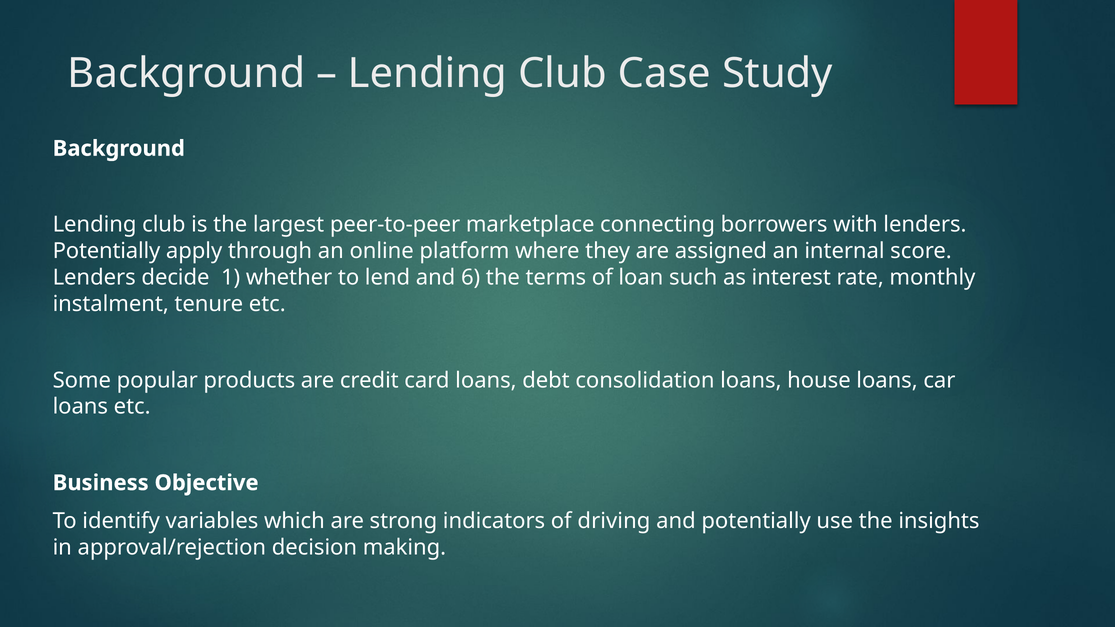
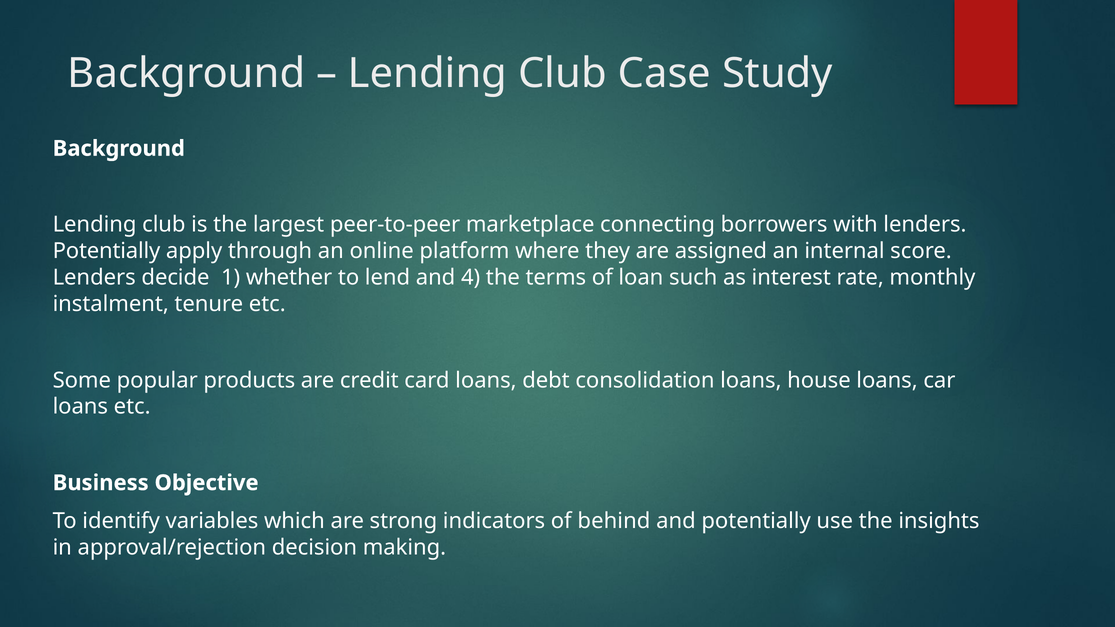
6: 6 -> 4
driving: driving -> behind
